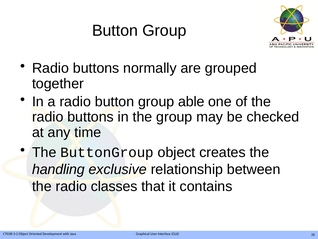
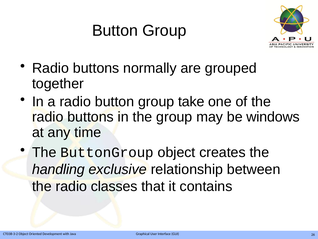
able: able -> take
checked: checked -> windows
